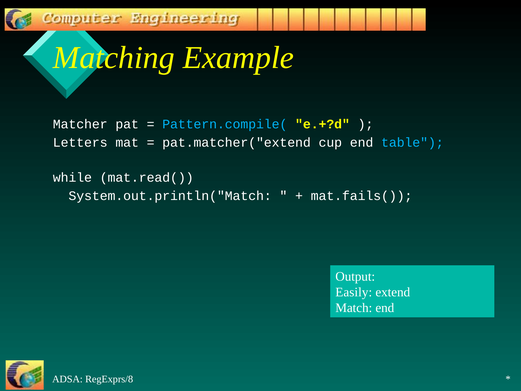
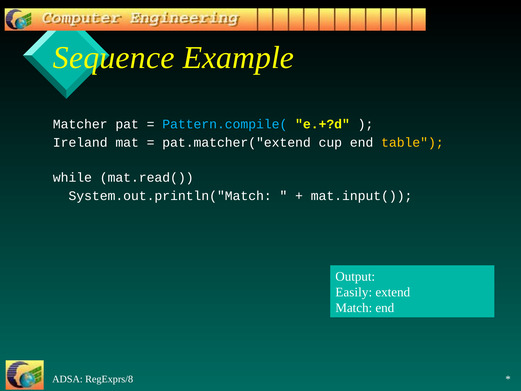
Matching: Matching -> Sequence
Letters: Letters -> Ireland
table colour: light blue -> yellow
mat.fails(: mat.fails( -> mat.input(
